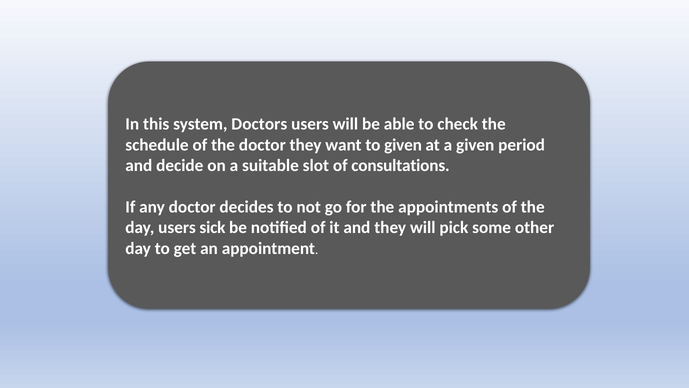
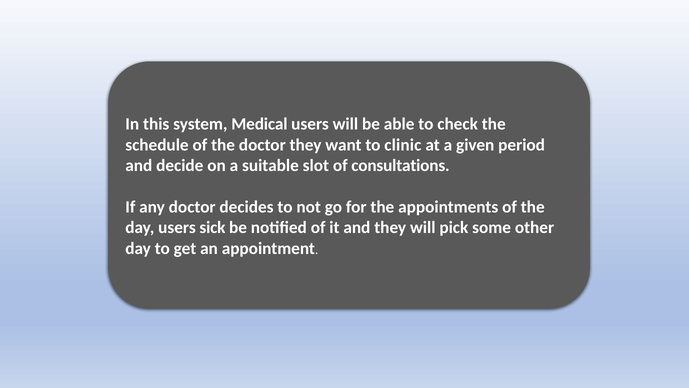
Doctors: Doctors -> Medical
to given: given -> clinic
